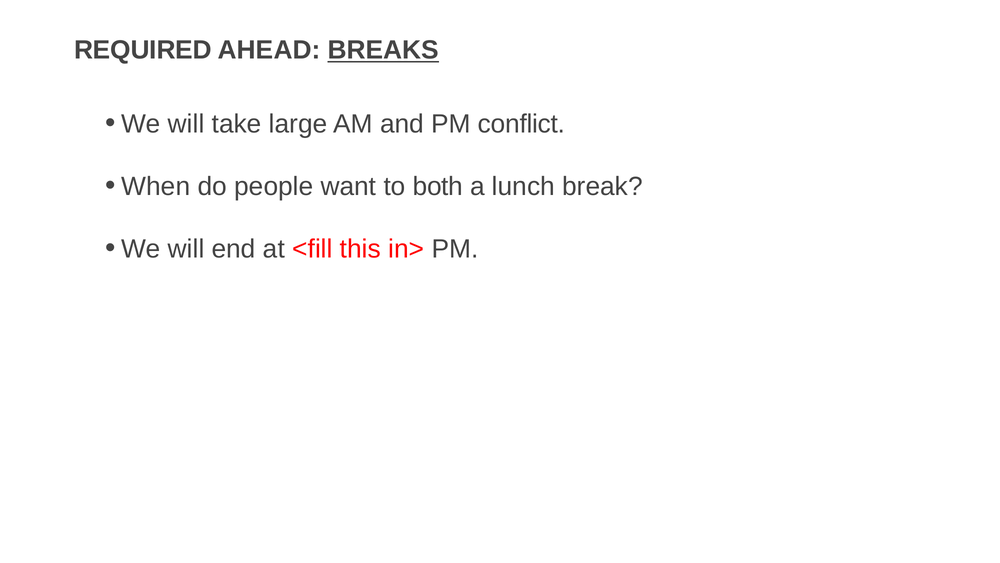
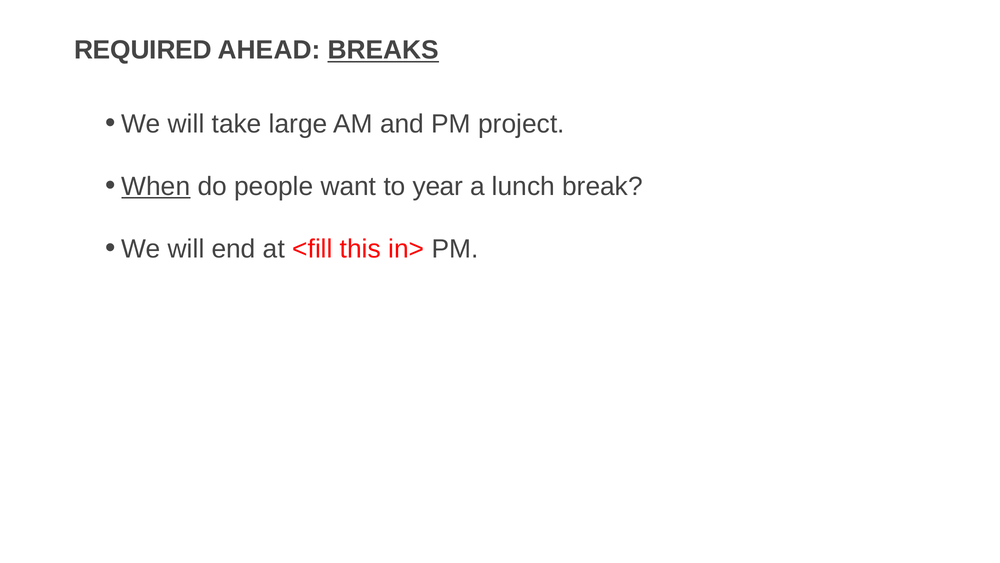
conflict: conflict -> project
When underline: none -> present
both: both -> year
